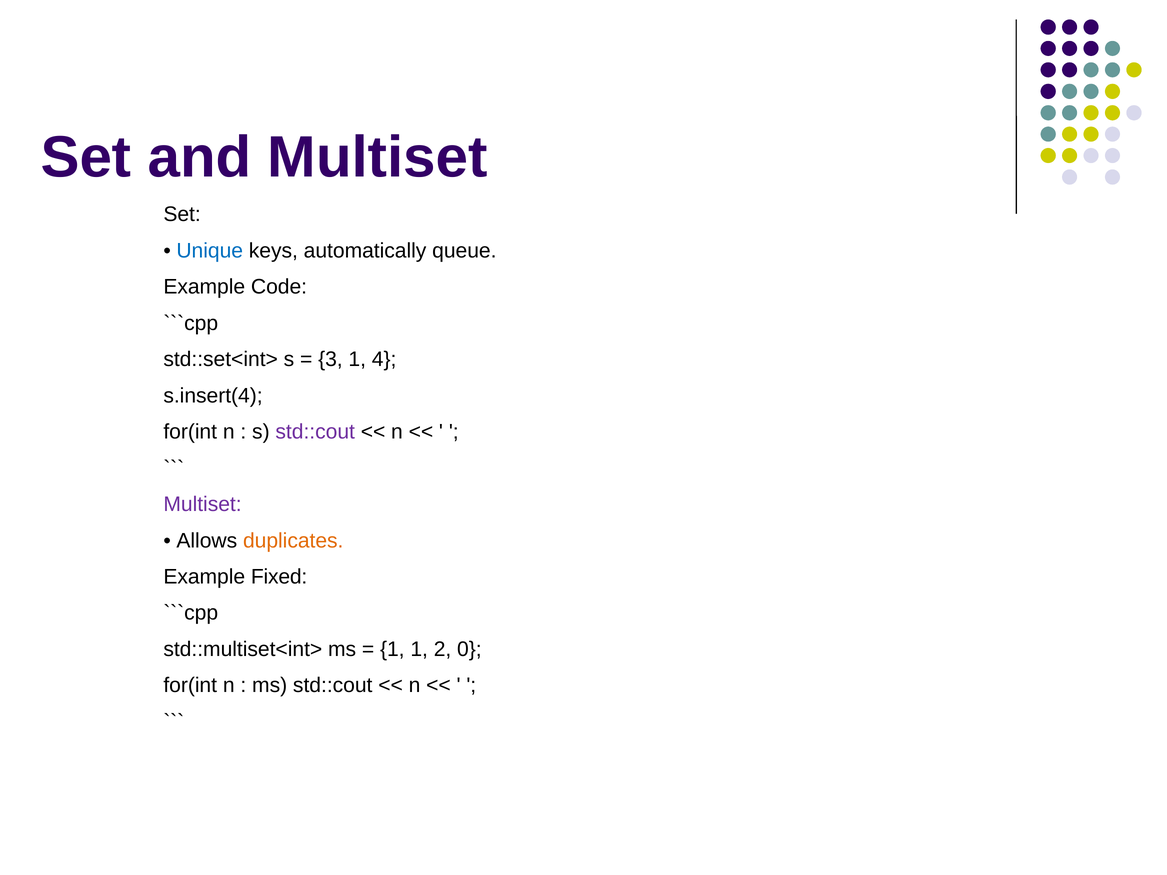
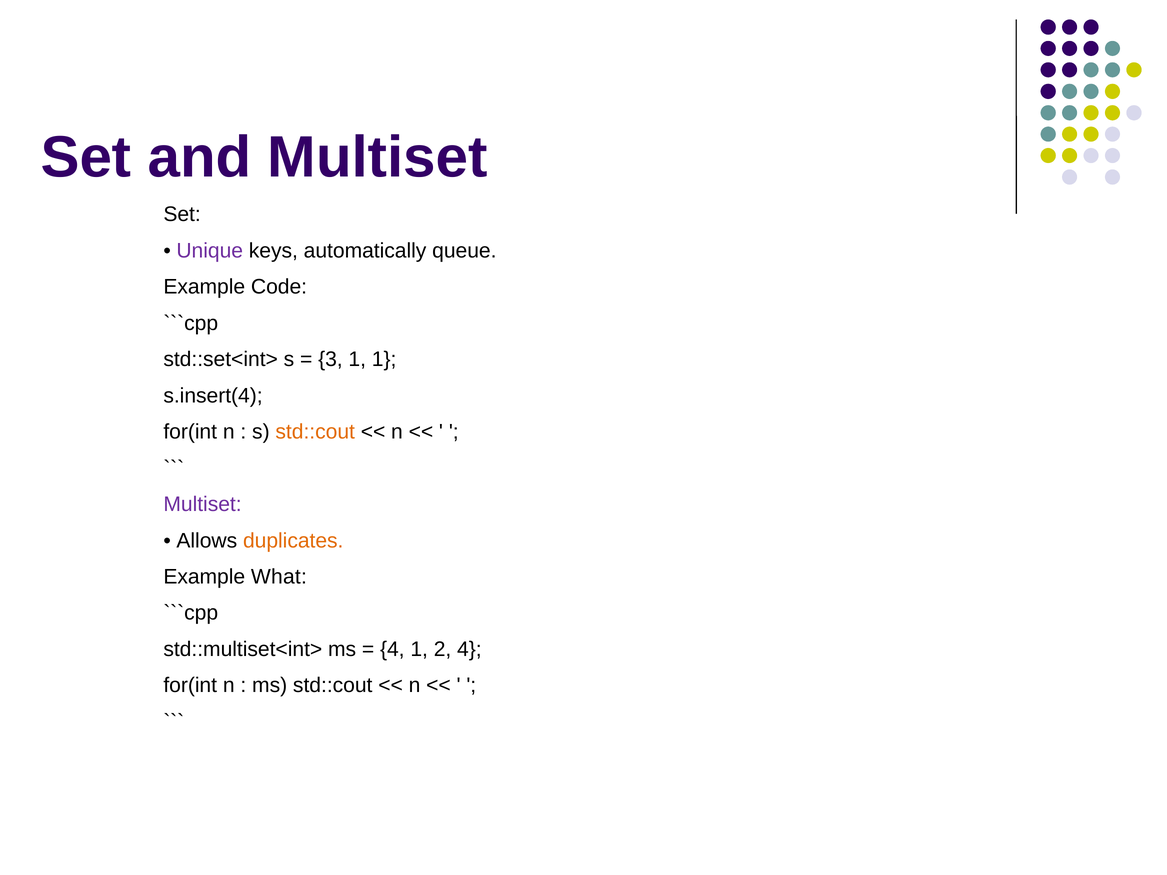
Unique colour: blue -> purple
1 4: 4 -> 1
std::cout at (315, 432) colour: purple -> orange
Fixed: Fixed -> What
1 at (392, 649): 1 -> 4
2 0: 0 -> 4
